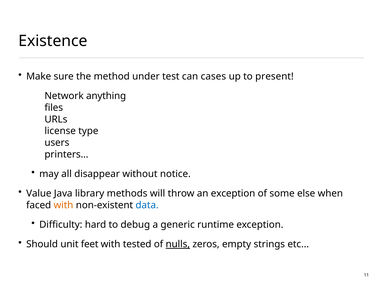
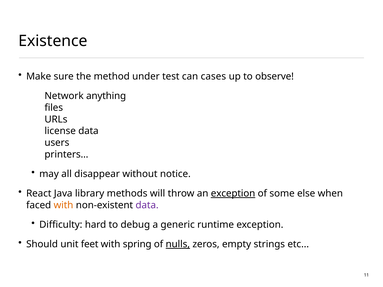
present: present -> observe
license type: type -> data
Value: Value -> React
exception at (233, 194) underline: none -> present
data at (147, 205) colour: blue -> purple
tested: tested -> spring
